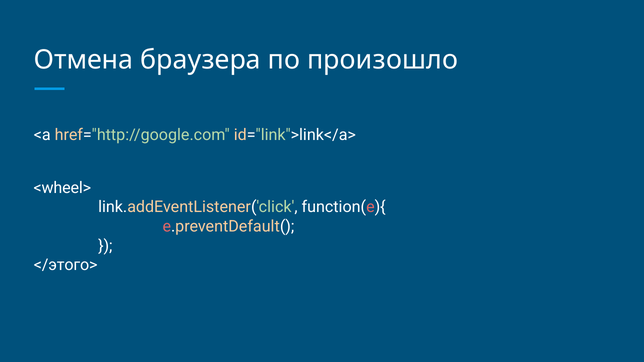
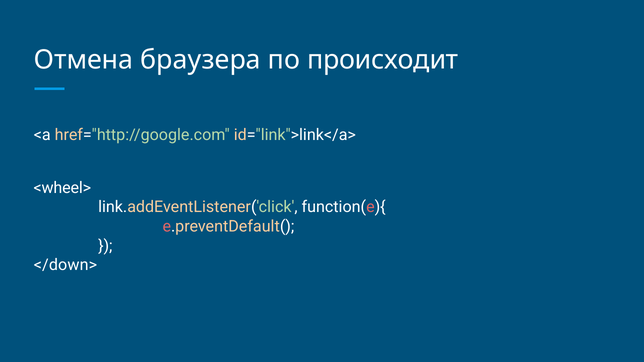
произошло: произошло -> происходит
</этого>: </этого> -> </down>
